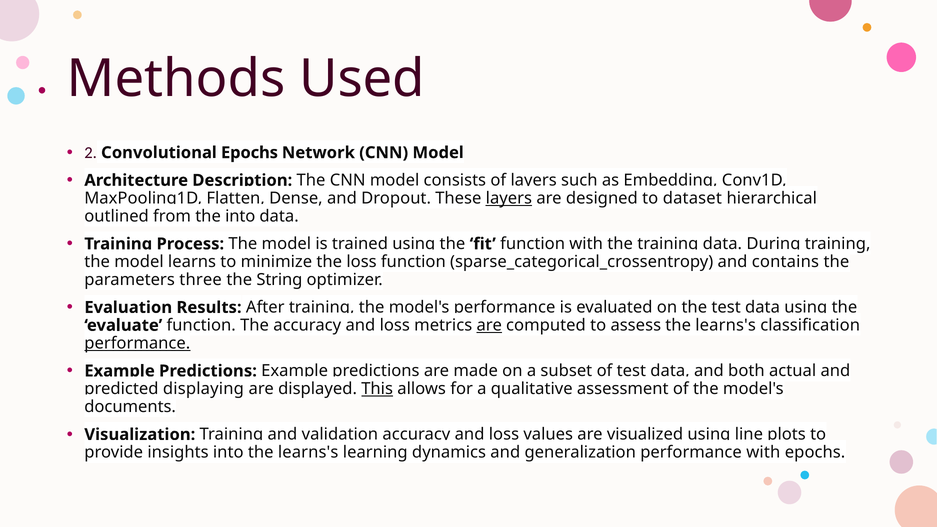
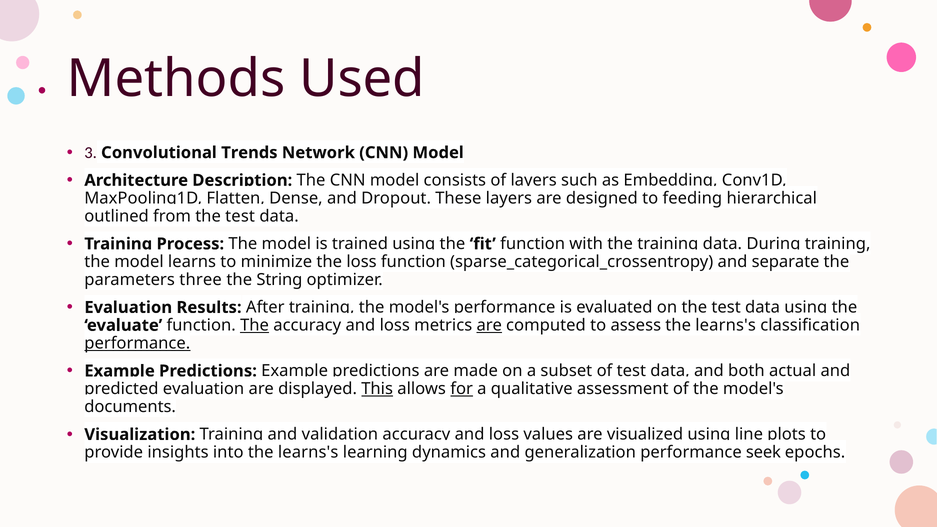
2: 2 -> 3
Convolutional Epochs: Epochs -> Trends
layers at (509, 198) underline: present -> none
dataset: dataset -> feeding
from the into: into -> test
contains: contains -> separate
The at (255, 325) underline: none -> present
displaying at (203, 389): displaying -> evaluation
for underline: none -> present
performance with: with -> seek
